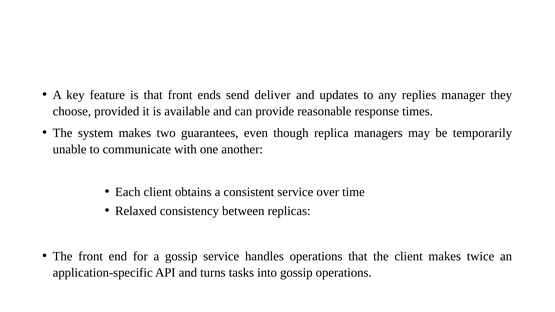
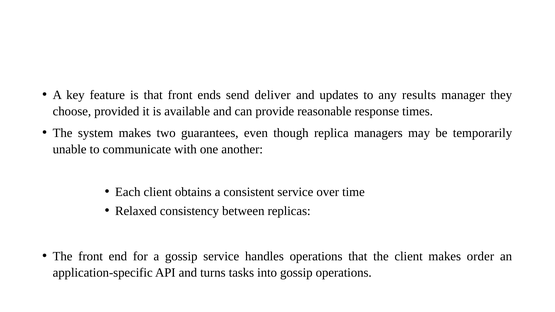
replies: replies -> results
twice: twice -> order
